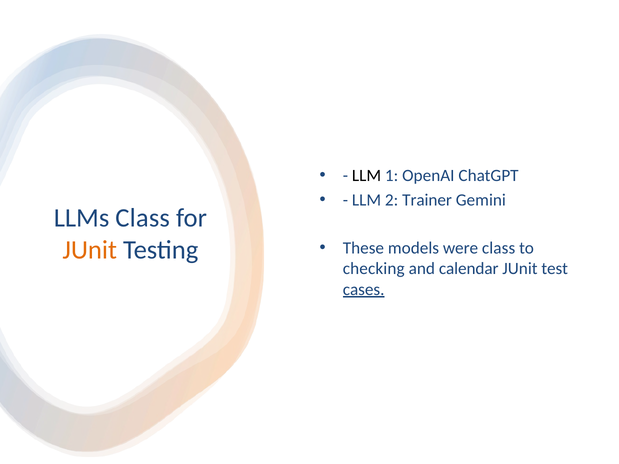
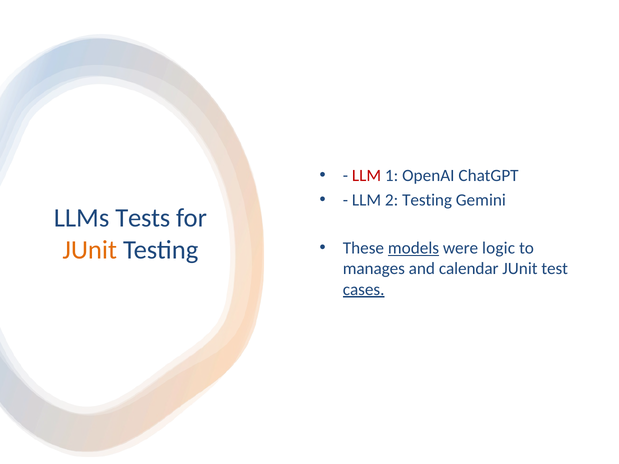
LLM at (366, 176) colour: black -> red
2 Trainer: Trainer -> Testing
LLMs Class: Class -> Tests
models underline: none -> present
were class: class -> logic
checking: checking -> manages
